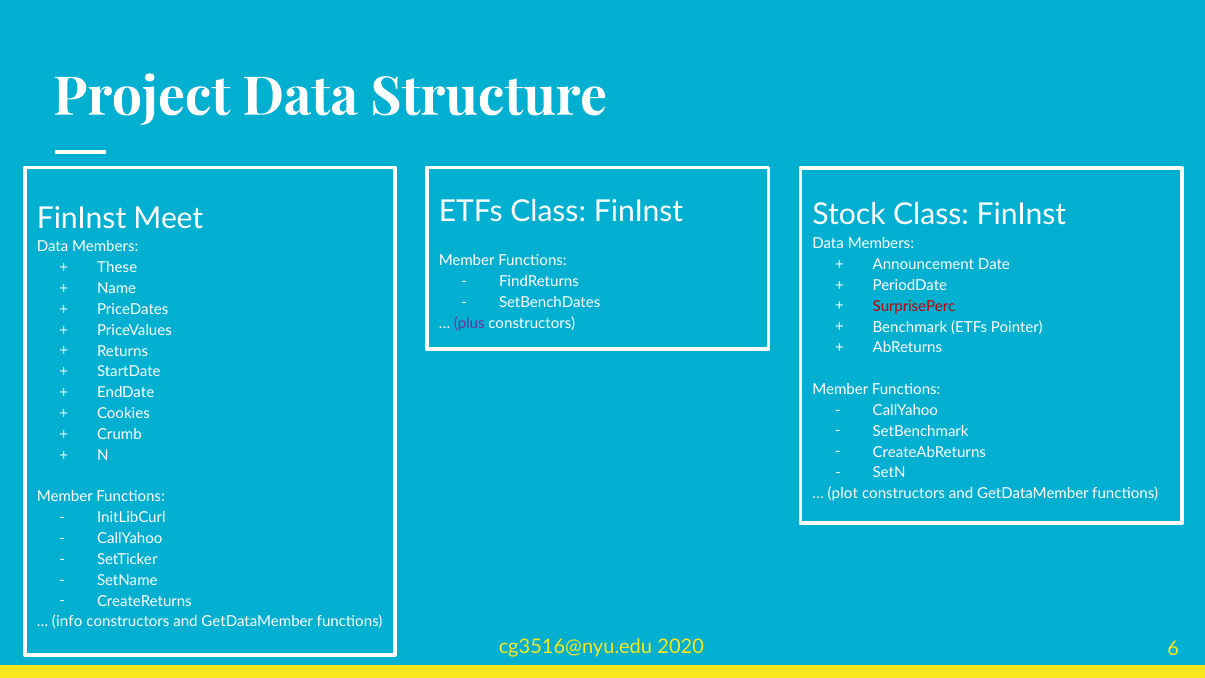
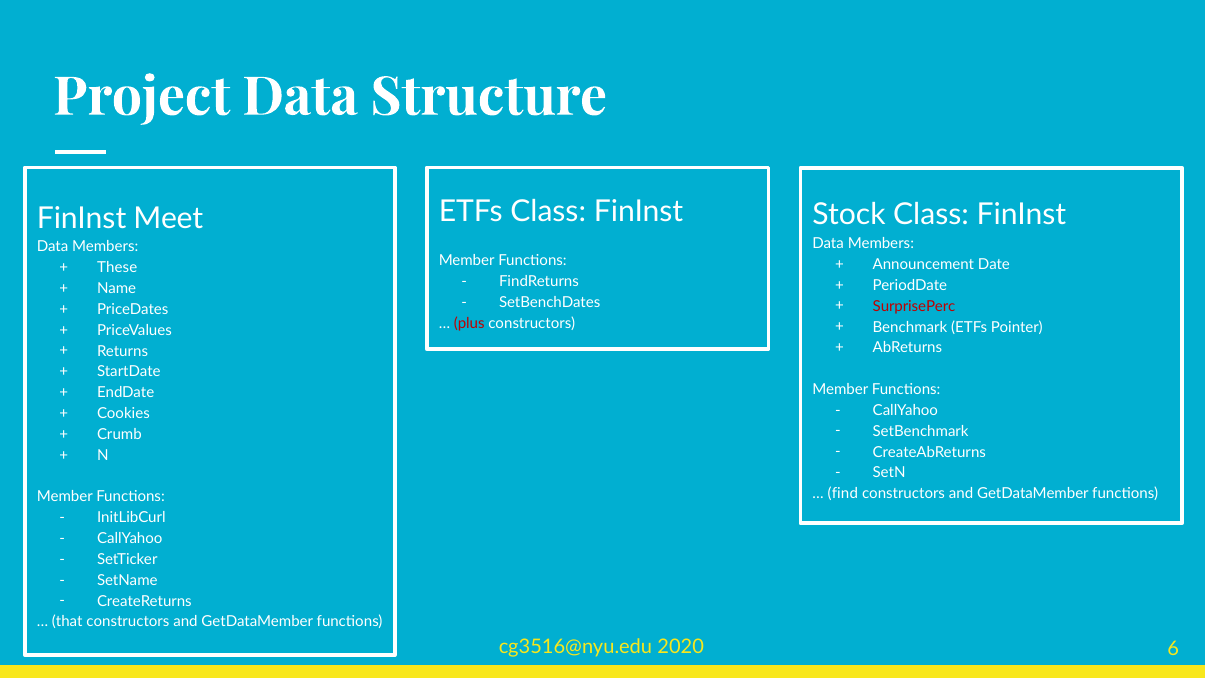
plus colour: purple -> red
plot: plot -> find
info: info -> that
